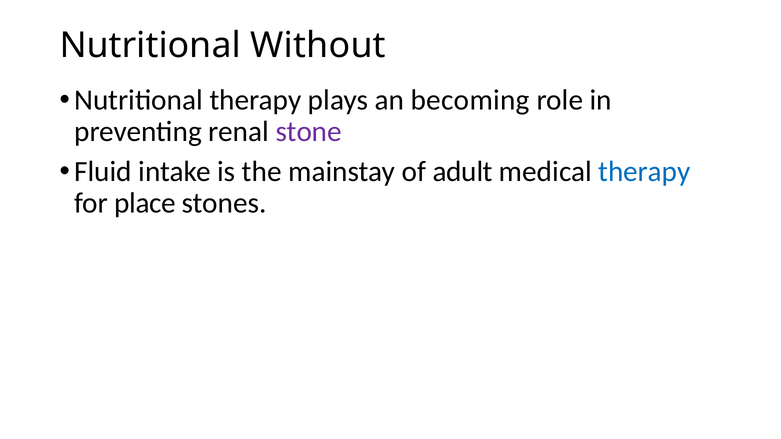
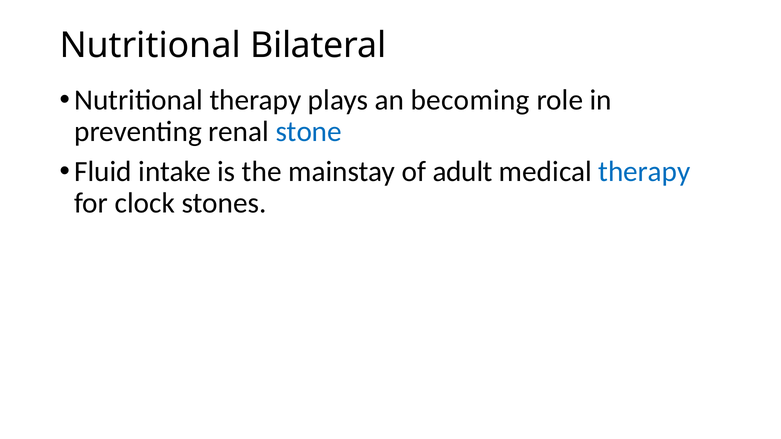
Without: Without -> Bilateral
stone colour: purple -> blue
place: place -> clock
